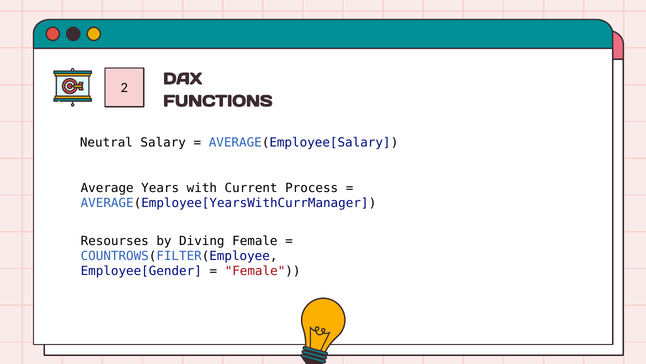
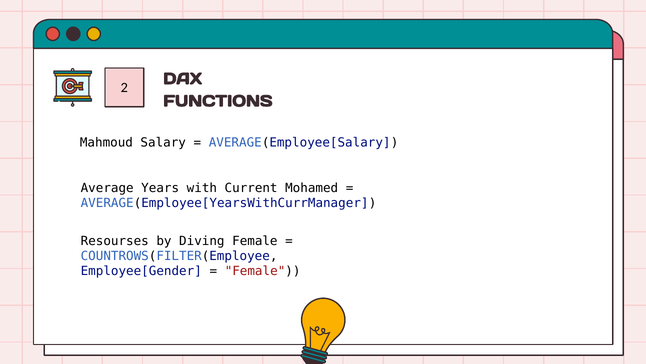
Neutral: Neutral -> Mahmoud
Process: Process -> Mohamed
